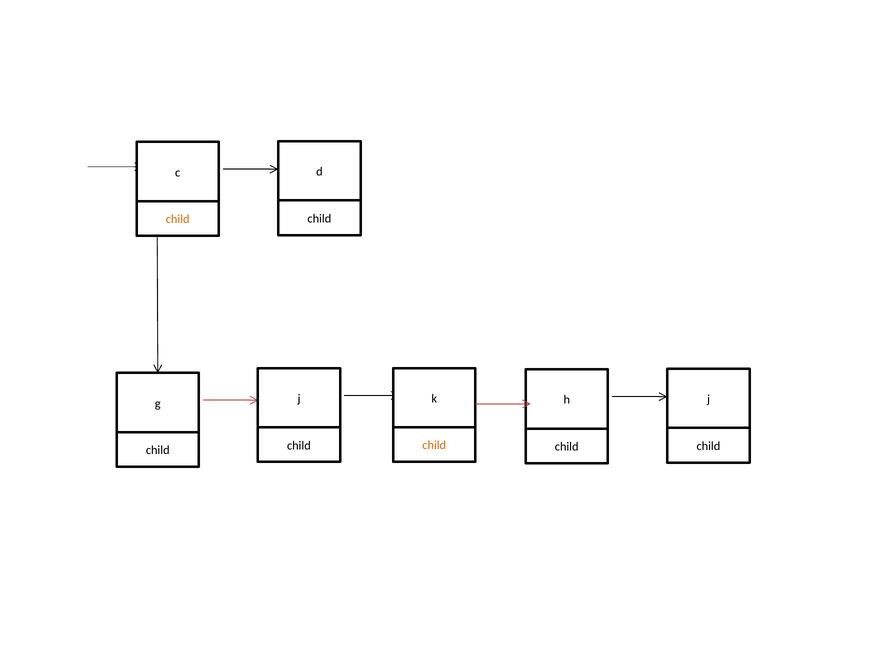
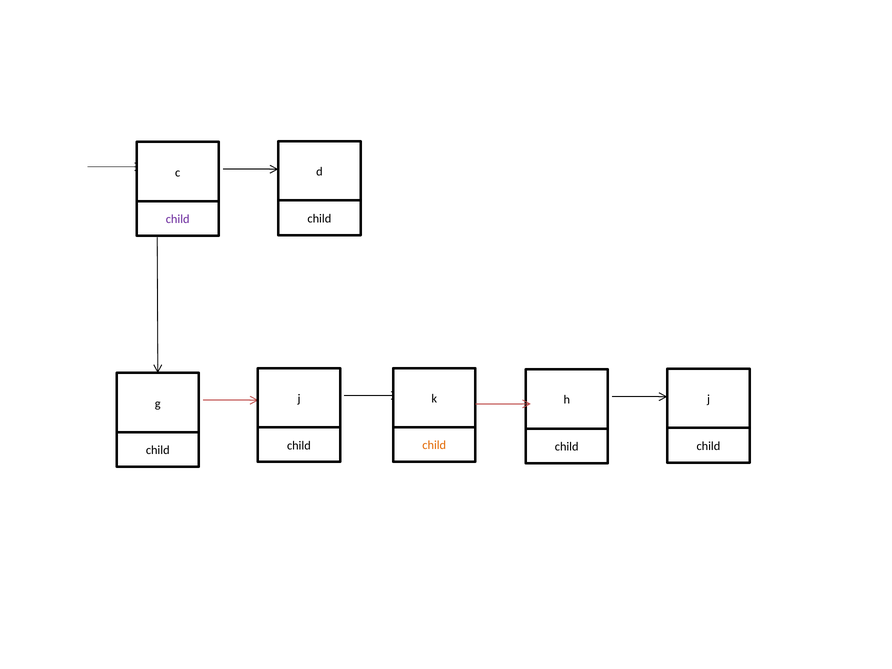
child at (178, 219) colour: orange -> purple
